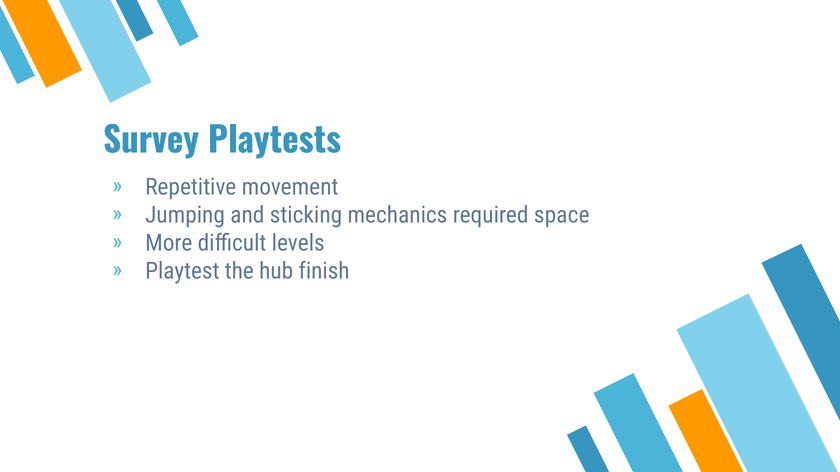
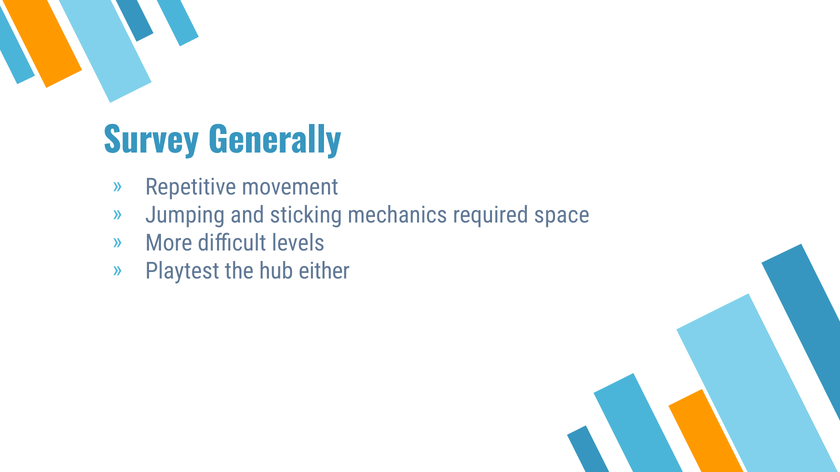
Playtests: Playtests -> Generally
finish: finish -> either
